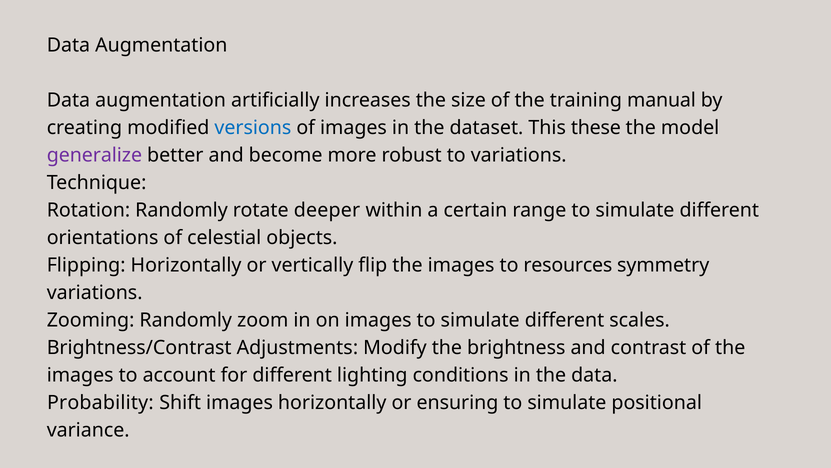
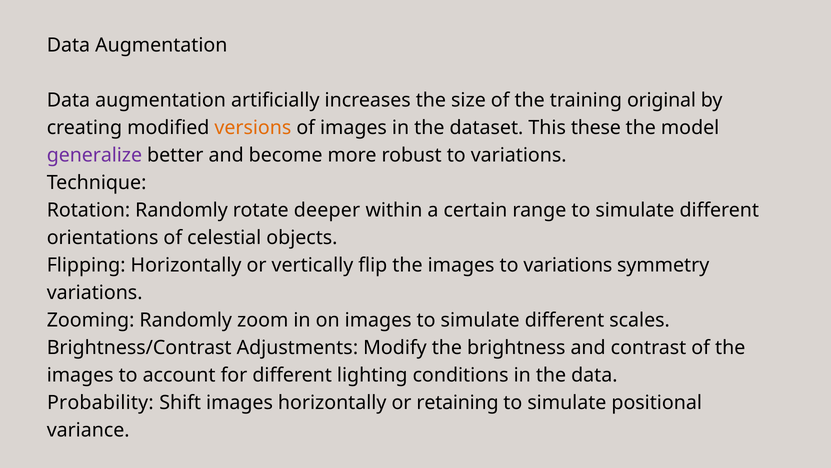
manual: manual -> original
versions colour: blue -> orange
images to resources: resources -> variations
ensuring: ensuring -> retaining
